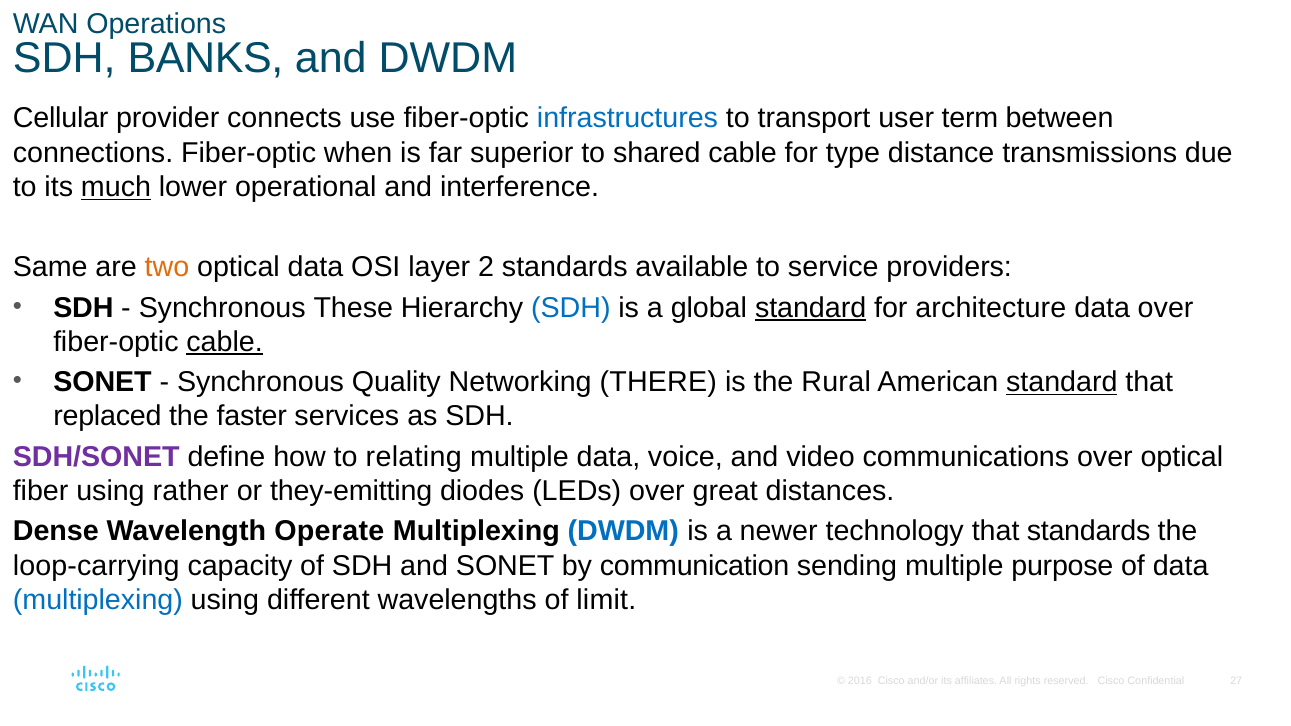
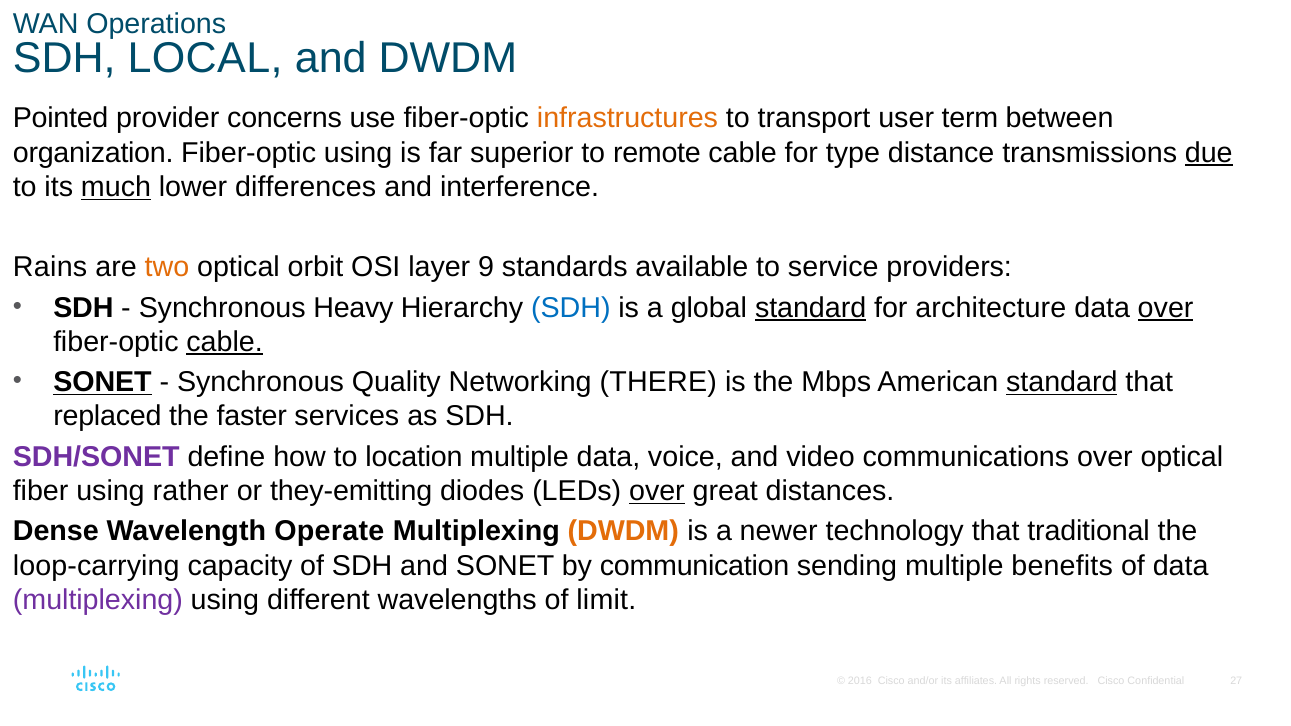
BANKS: BANKS -> LOCAL
Cellular: Cellular -> Pointed
connects: connects -> concerns
infrastructures colour: blue -> orange
connections: connections -> organization
Fiber-optic when: when -> using
shared: shared -> remote
due underline: none -> present
operational: operational -> differences
Same: Same -> Rains
optical data: data -> orbit
2: 2 -> 9
These: These -> Heavy
over at (1166, 308) underline: none -> present
SONET at (102, 382) underline: none -> present
Rural: Rural -> Mbps
relating: relating -> location
over at (657, 491) underline: none -> present
DWDM at (623, 531) colour: blue -> orange
that standards: standards -> traditional
purpose: purpose -> benefits
multiplexing at (98, 600) colour: blue -> purple
